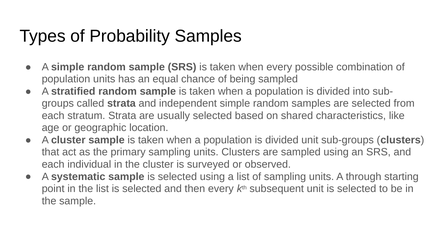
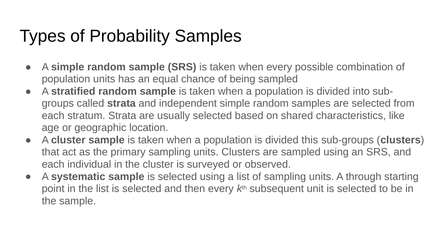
divided unit: unit -> this
